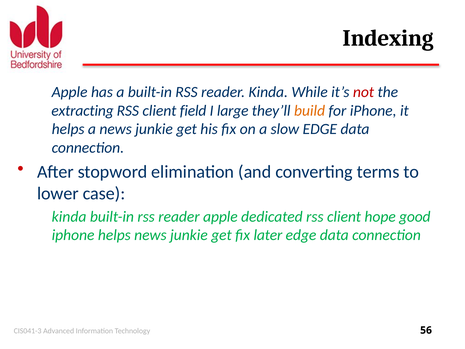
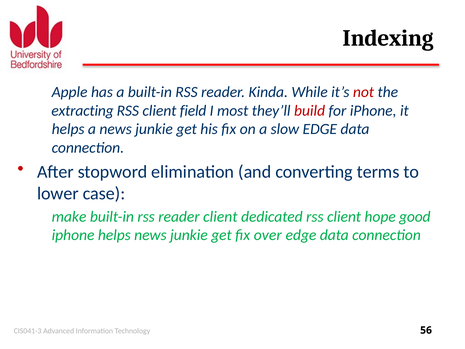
large: large -> most
build colour: orange -> red
kinda at (69, 216): kinda -> make
reader apple: apple -> client
later: later -> over
